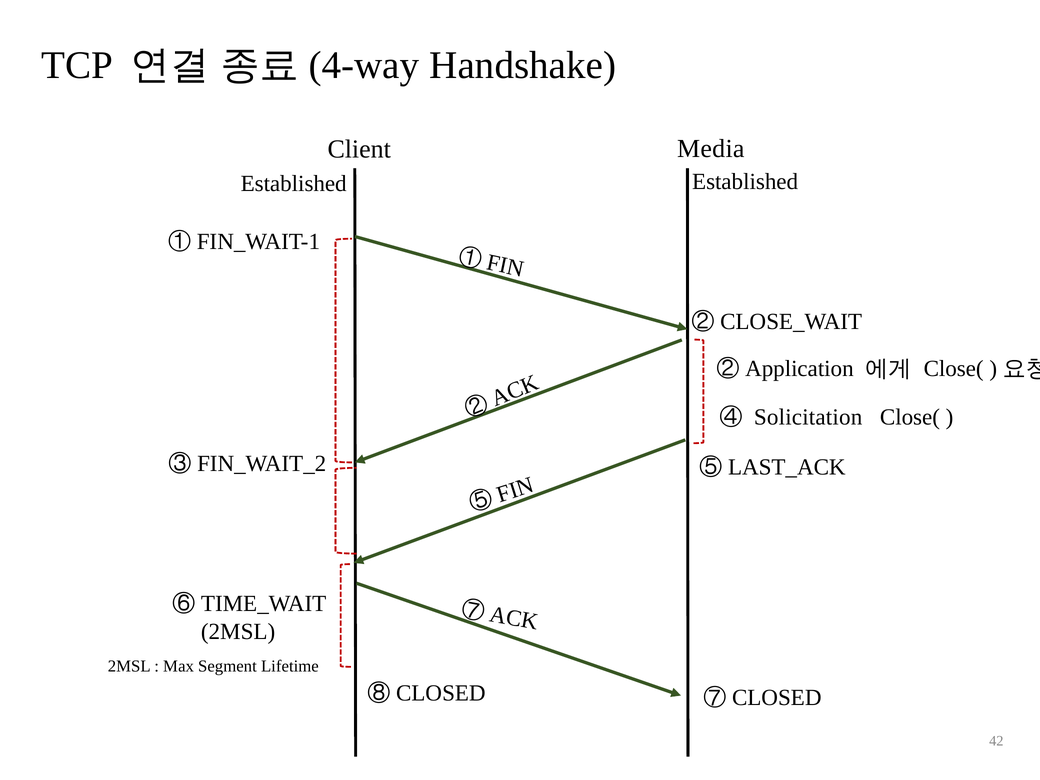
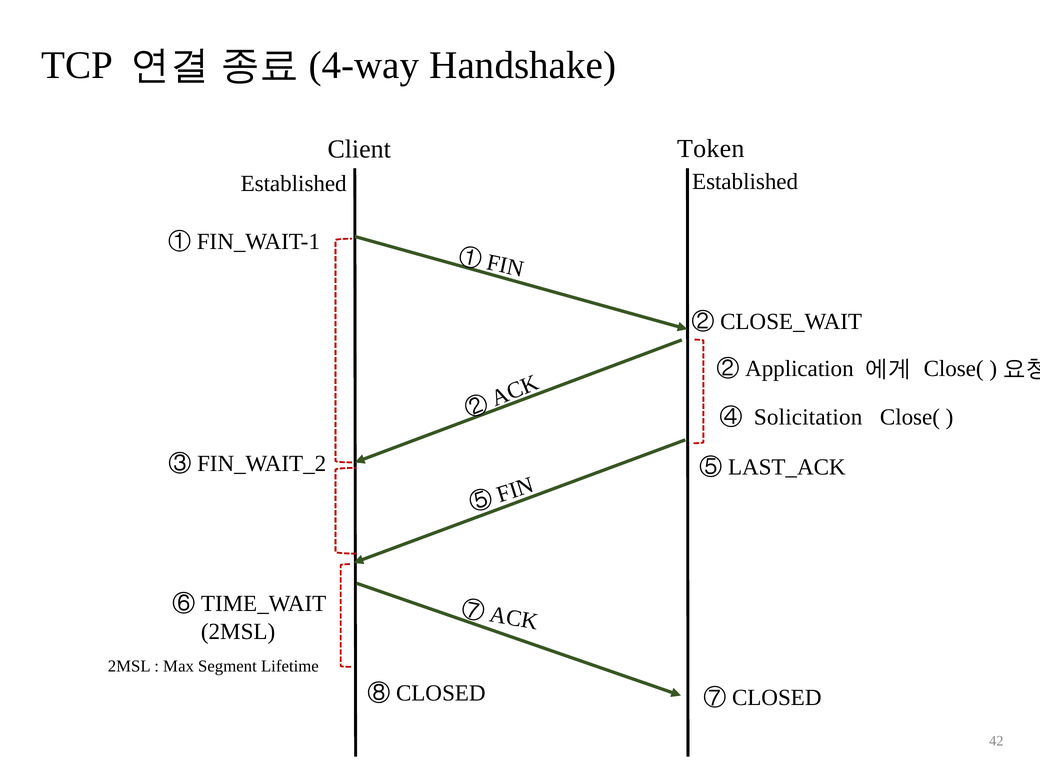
Media: Media -> Token
